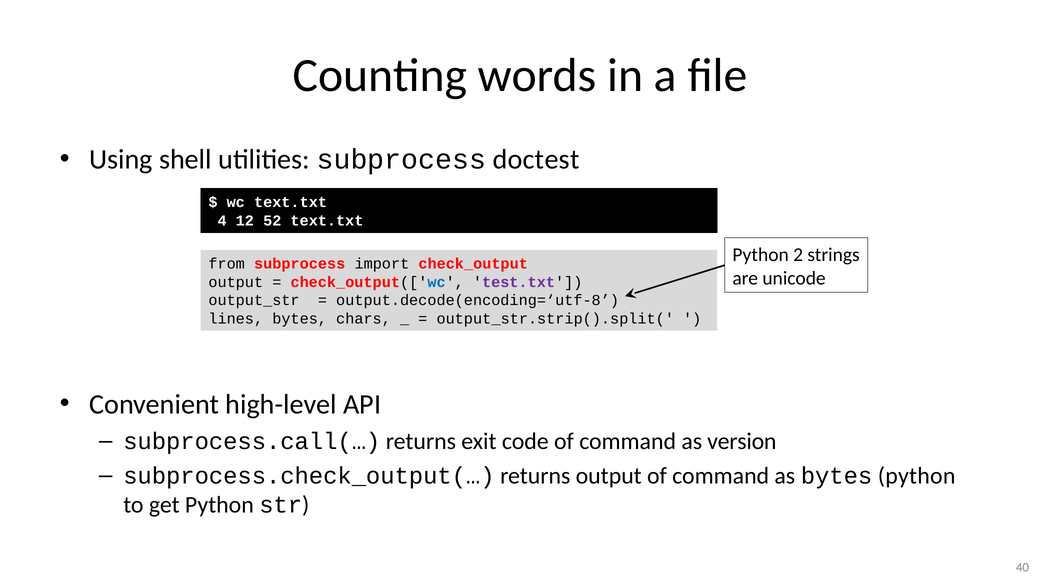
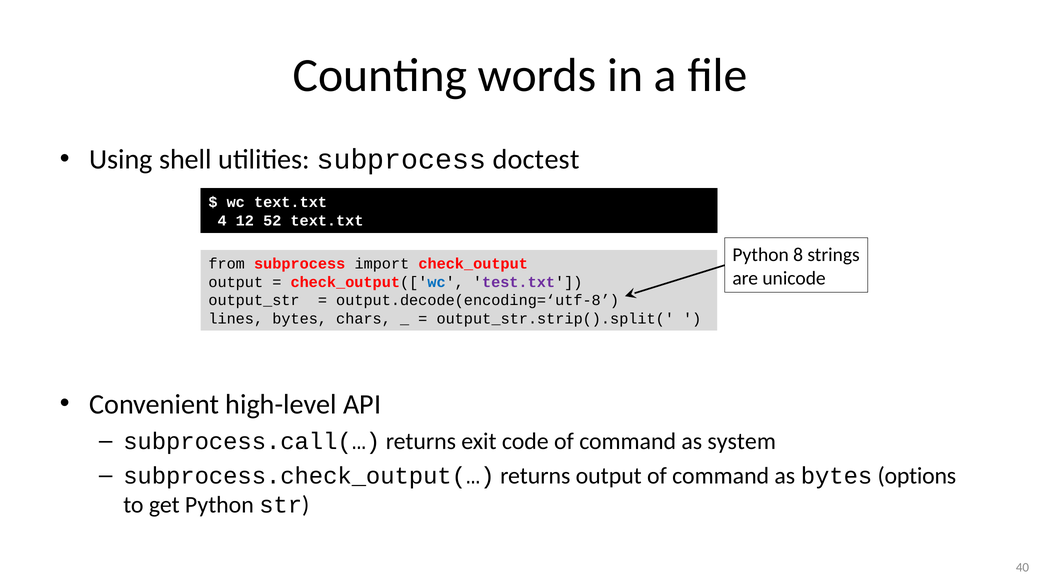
2: 2 -> 8
version: version -> system
bytes python: python -> options
